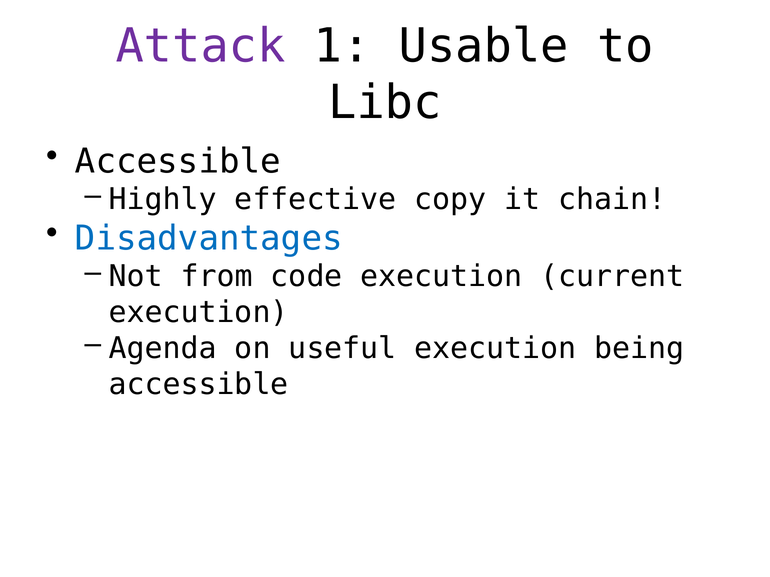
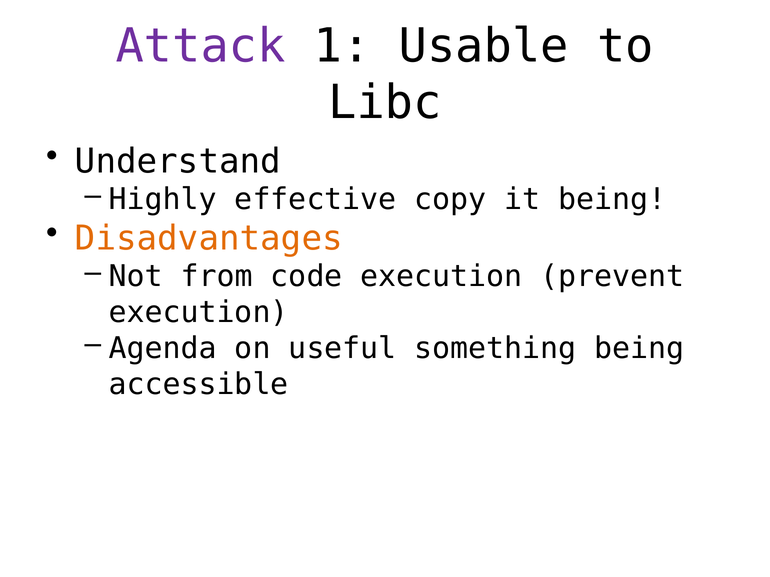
Accessible at (178, 161): Accessible -> Understand
it chain: chain -> being
Disadvantages colour: blue -> orange
current: current -> prevent
useful execution: execution -> something
